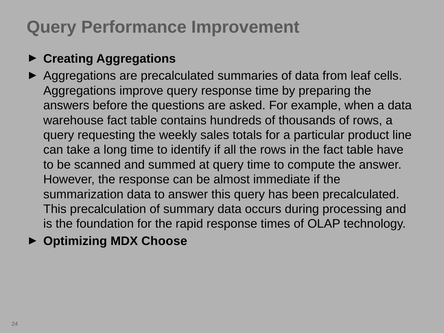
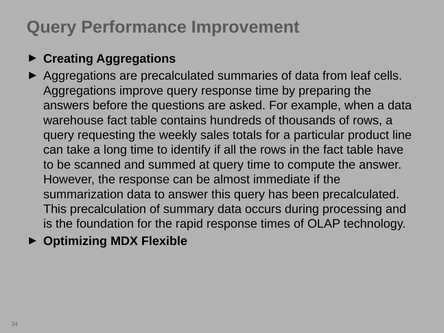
Choose: Choose -> Flexible
